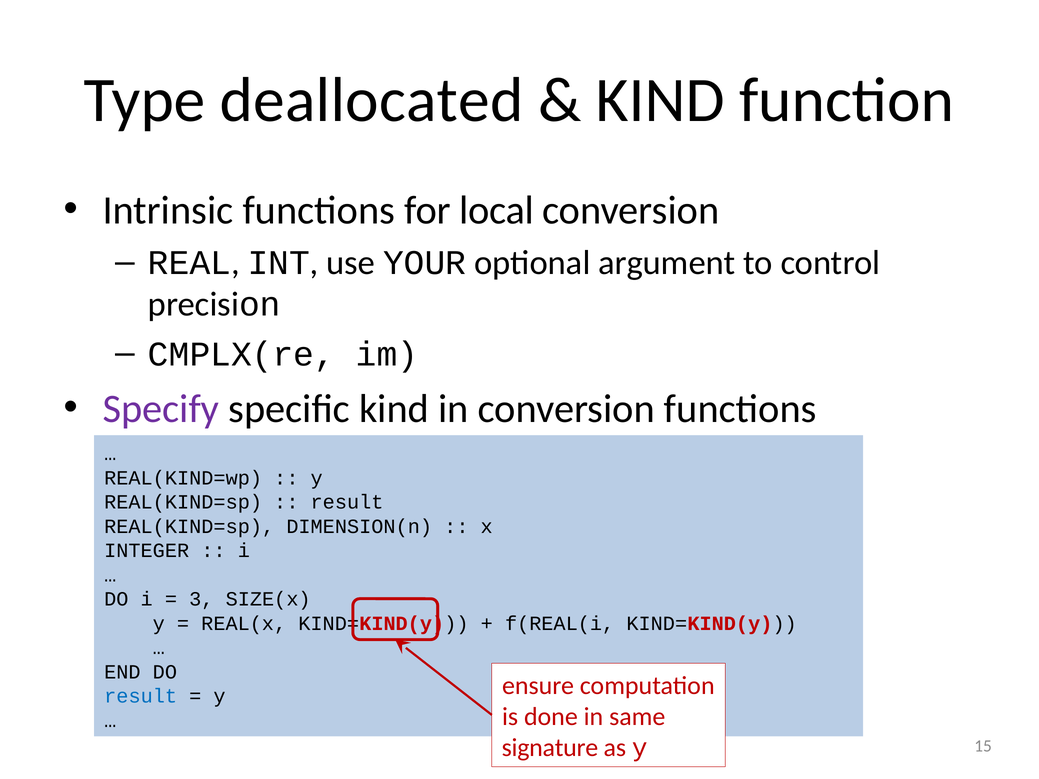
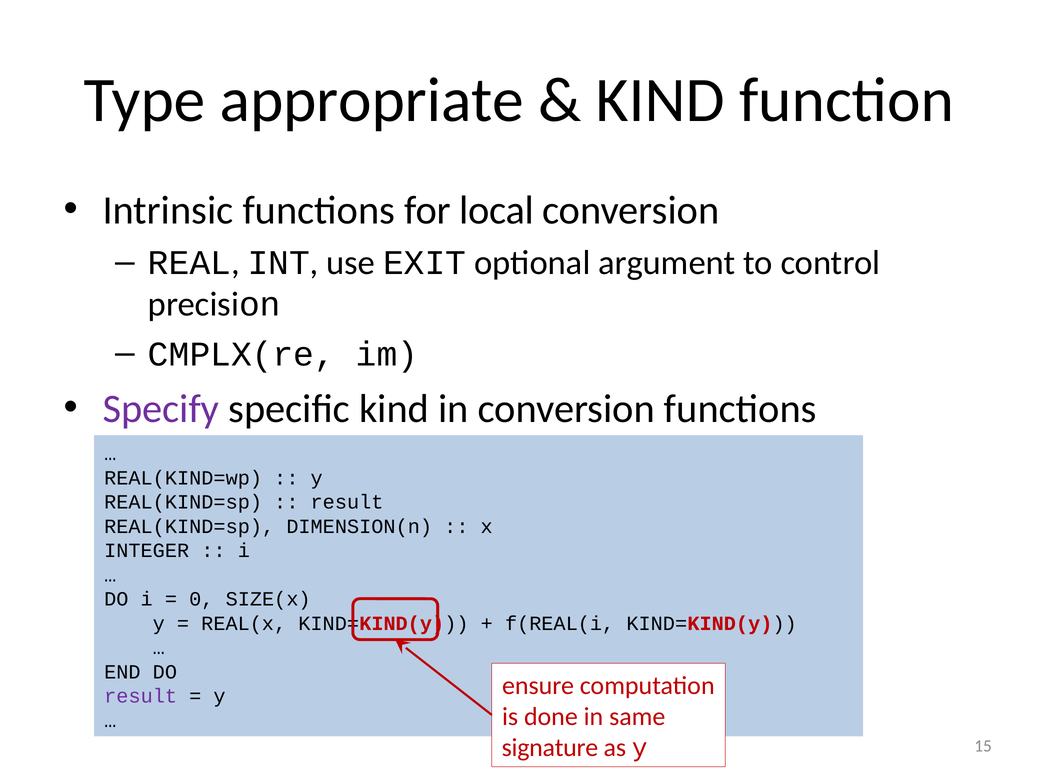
deallocated: deallocated -> appropriate
YOUR: YOUR -> EXIT
3: 3 -> 0
result at (141, 696) colour: blue -> purple
